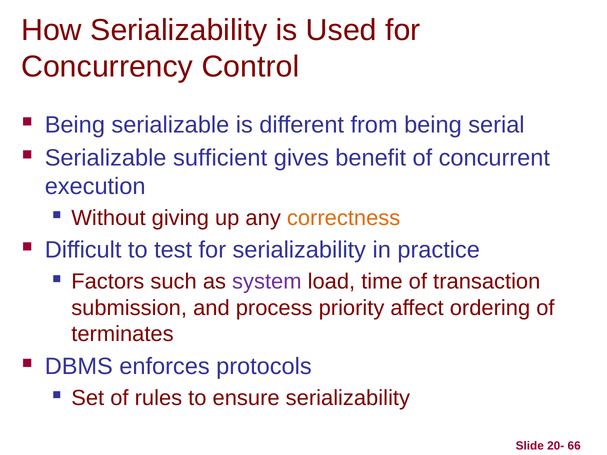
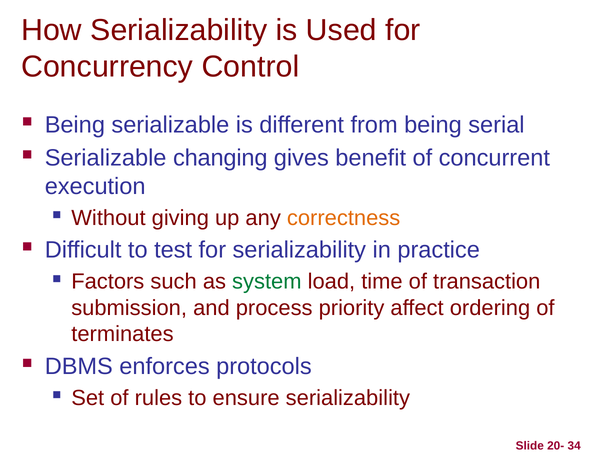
sufficient: sufficient -> changing
system colour: purple -> green
66: 66 -> 34
